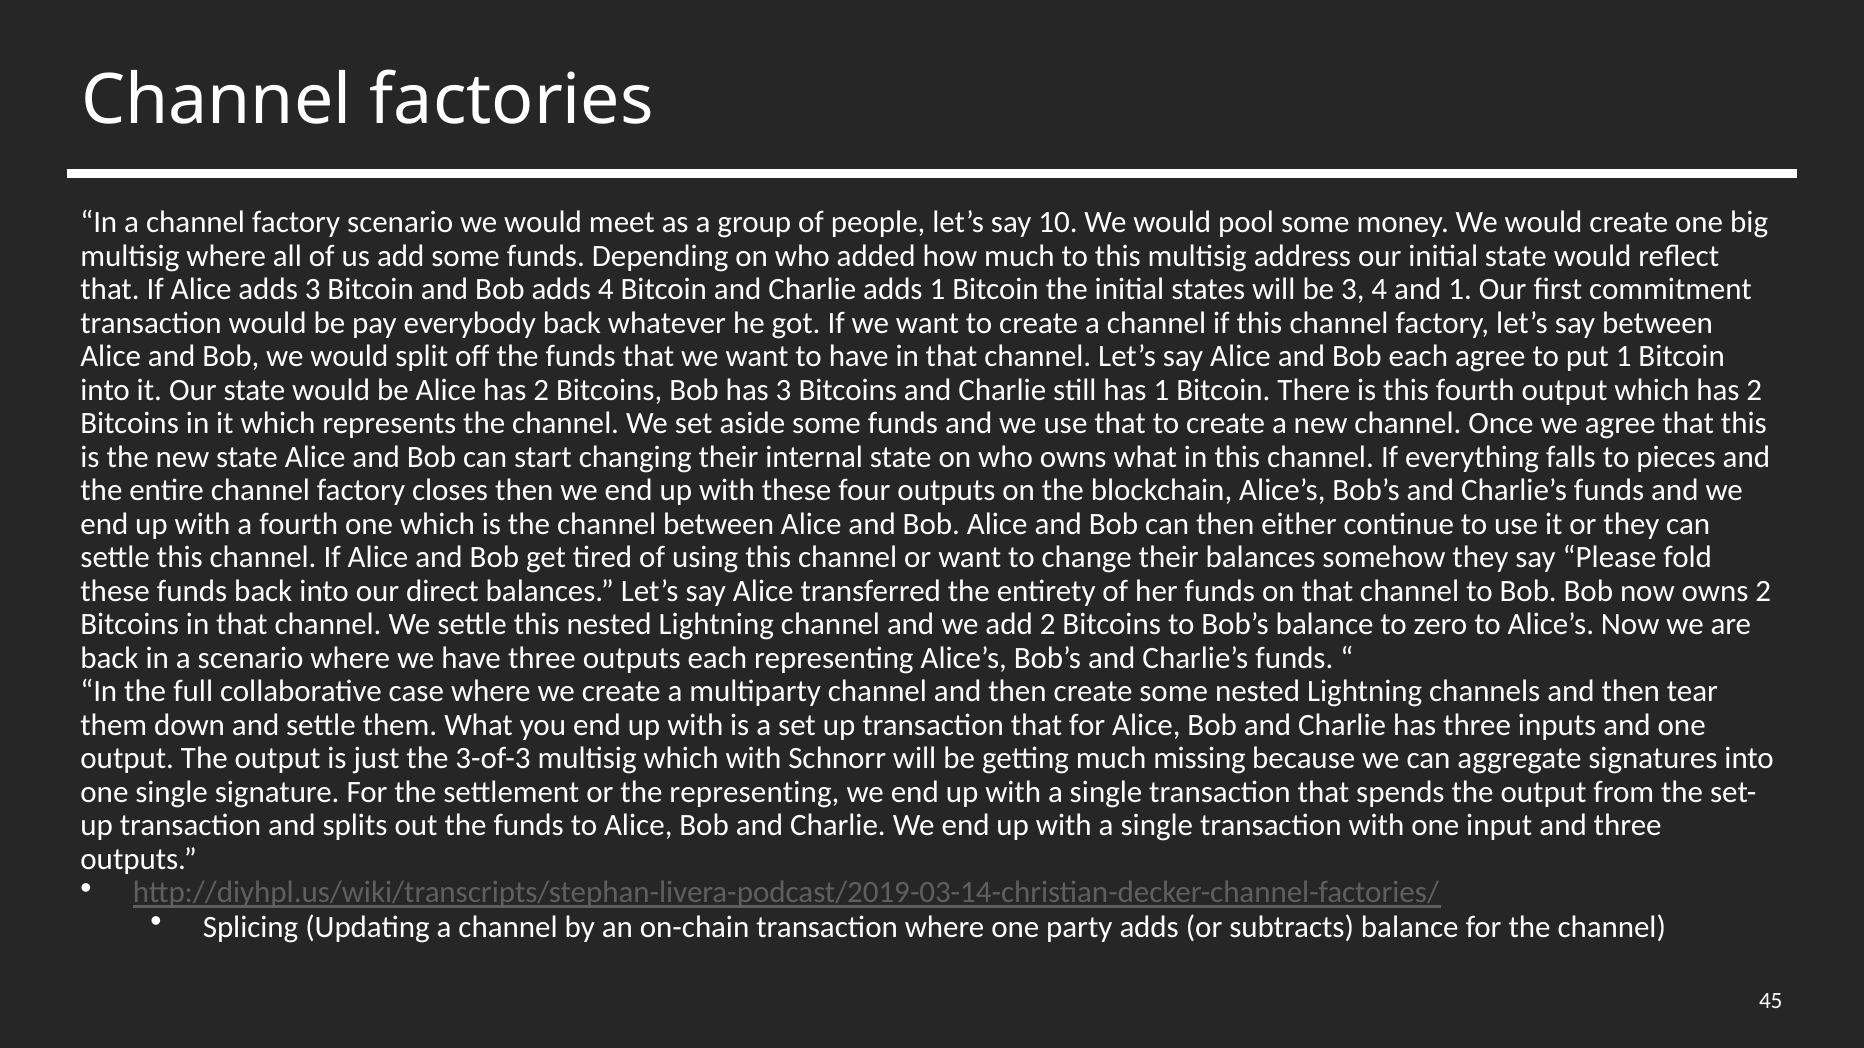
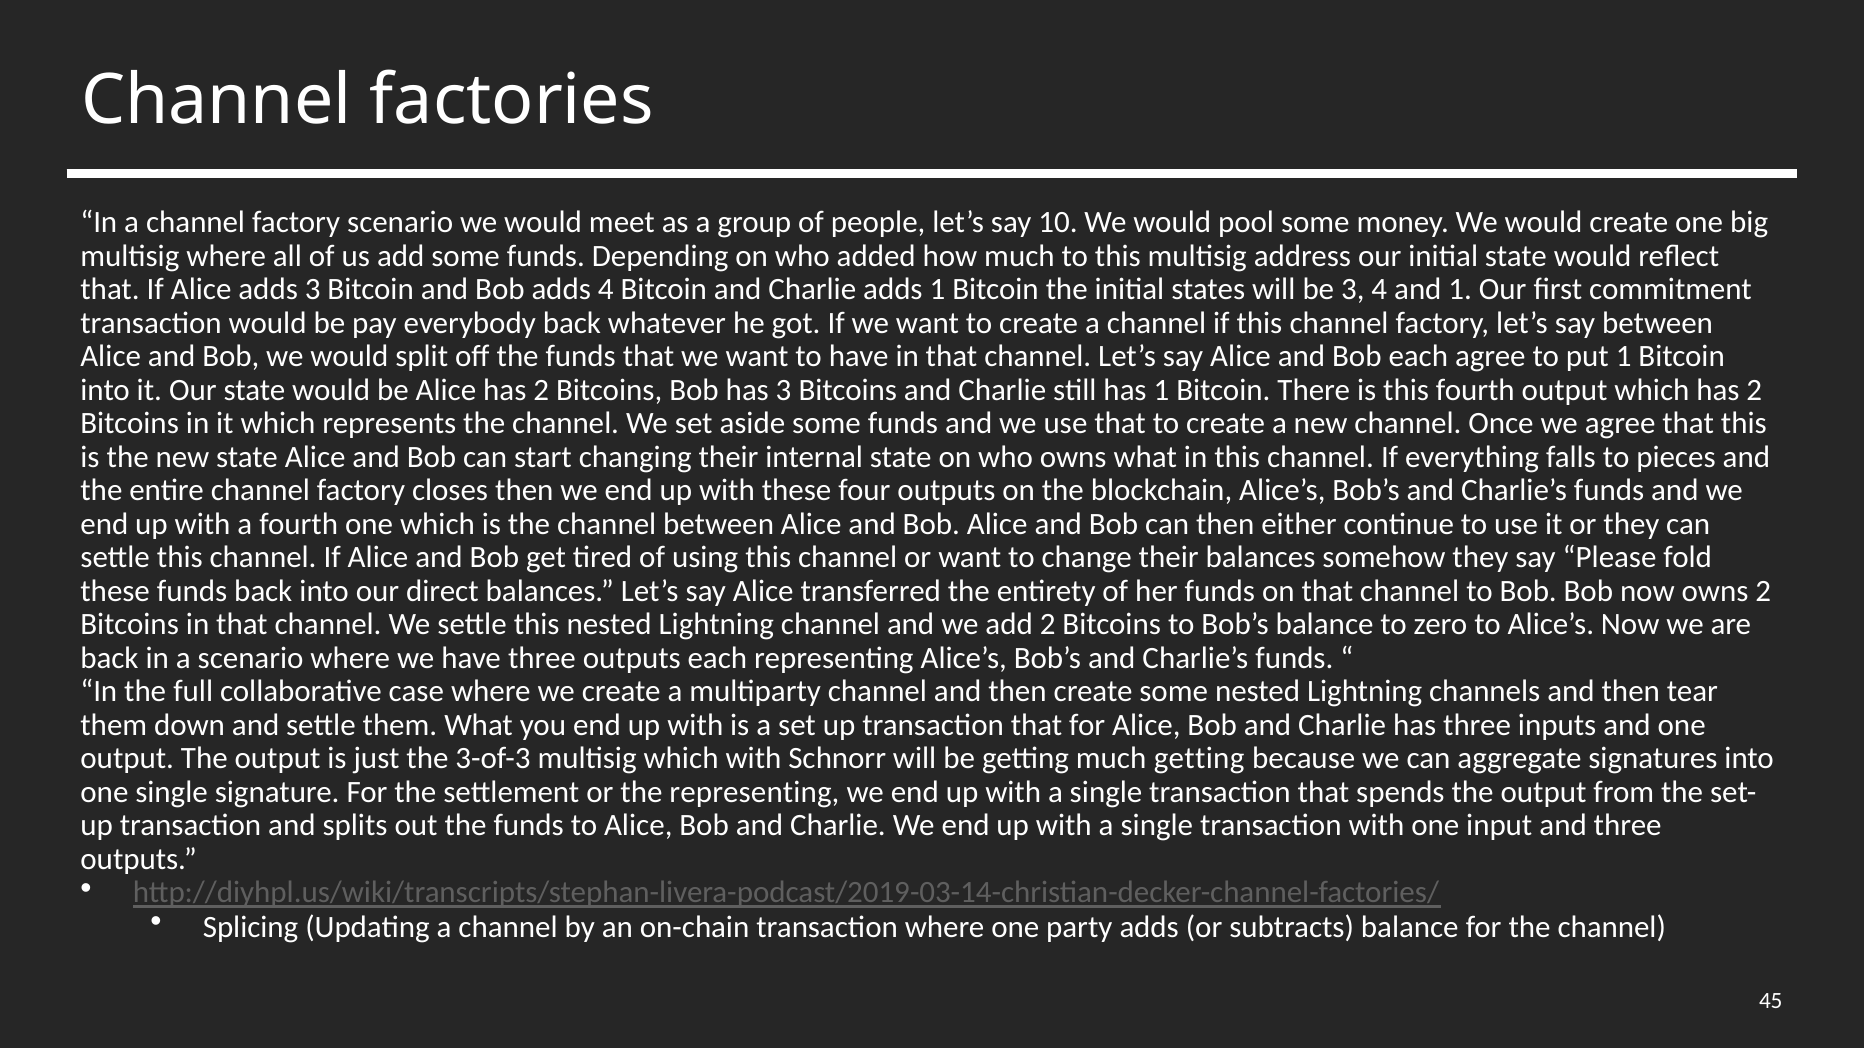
much missing: missing -> getting
